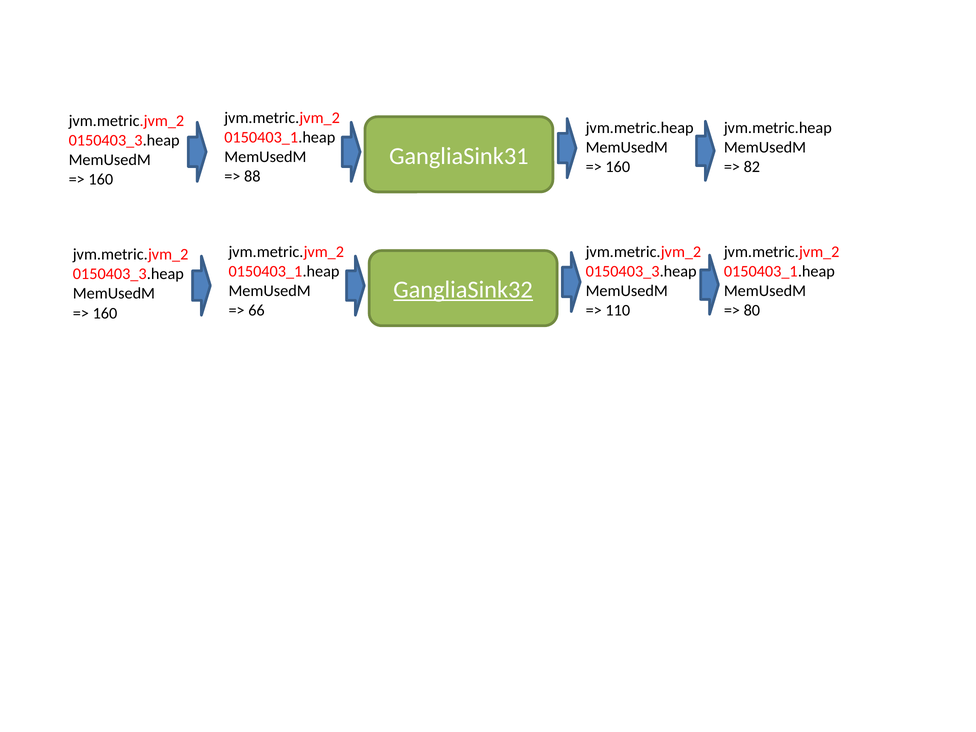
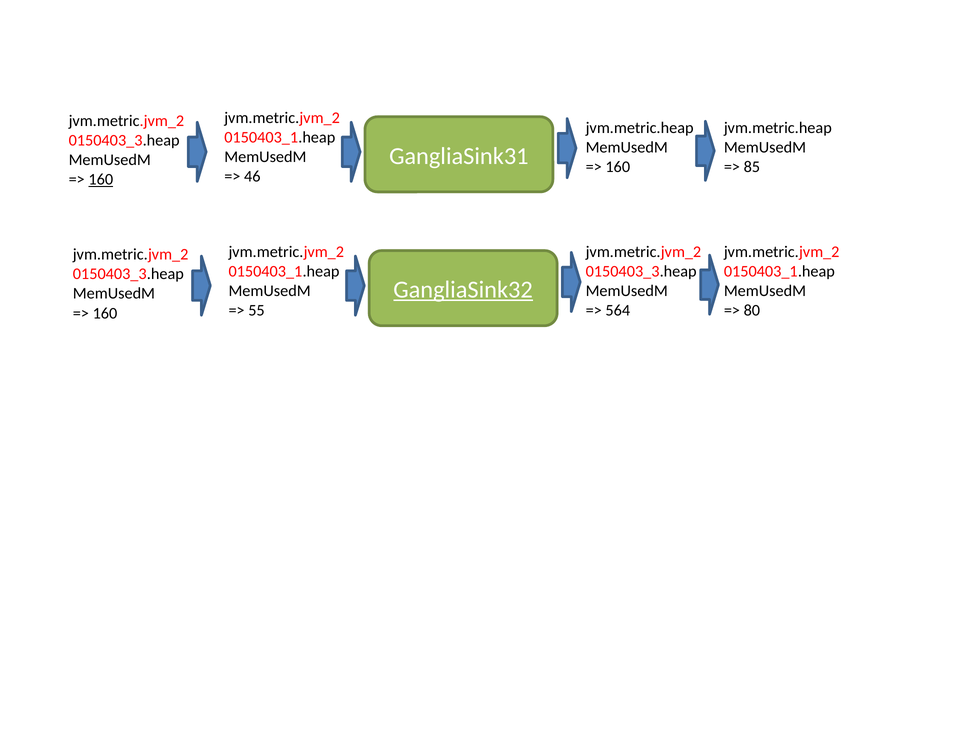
82: 82 -> 85
88: 88 -> 46
160 at (101, 179) underline: none -> present
66: 66 -> 55
110: 110 -> 564
